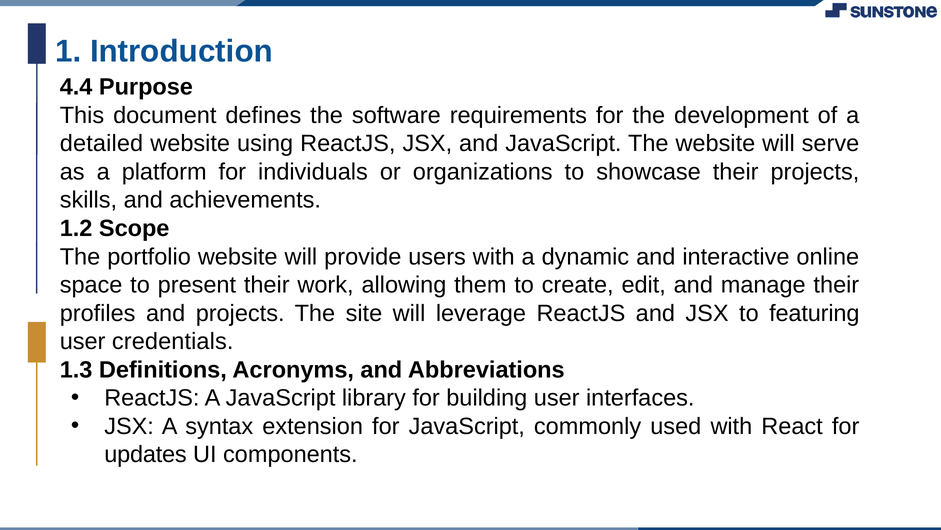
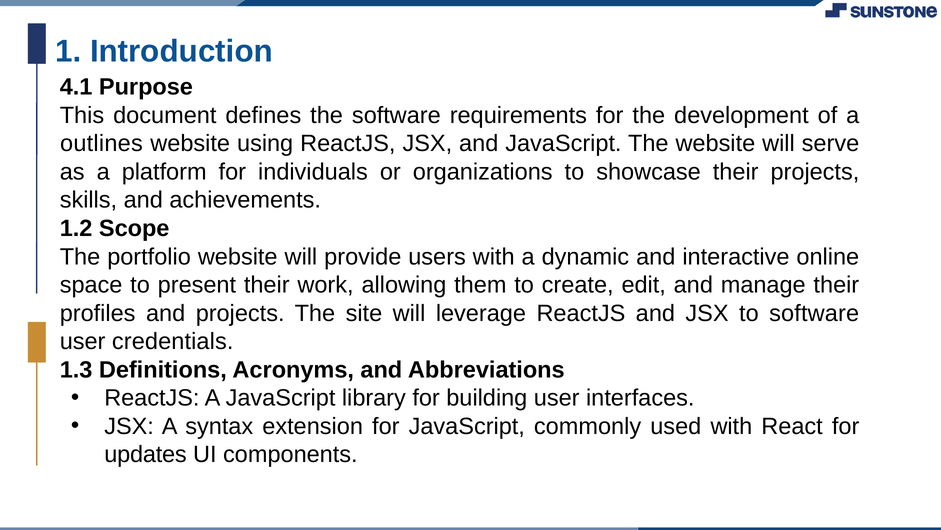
4.4: 4.4 -> 4.1
detailed: detailed -> outlines
to featuring: featuring -> software
